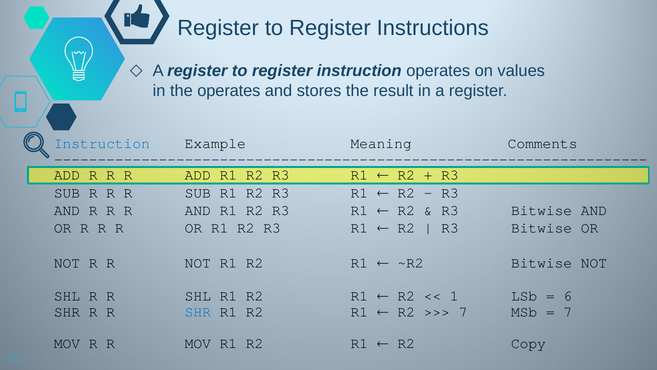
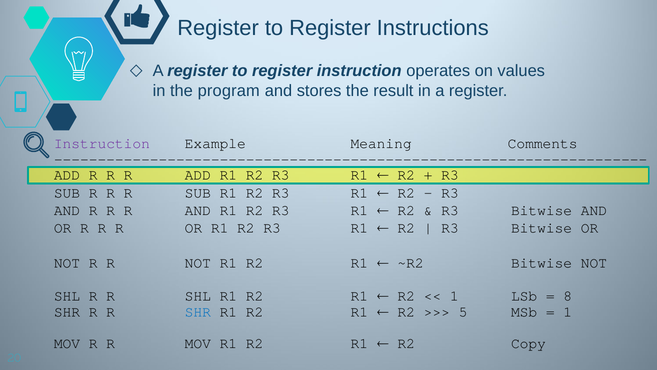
the operates: operates -> program
Instruction at (102, 143) colour: blue -> purple
6: 6 -> 8
7 at (463, 311): 7 -> 5
7 at (568, 311): 7 -> 1
